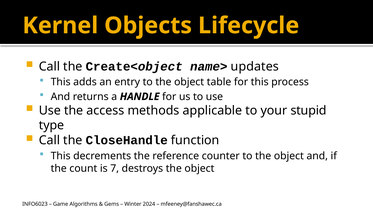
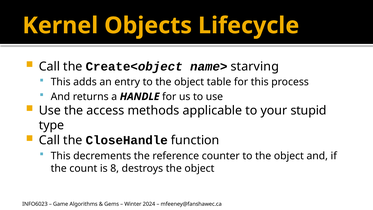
updates: updates -> starving
7: 7 -> 8
